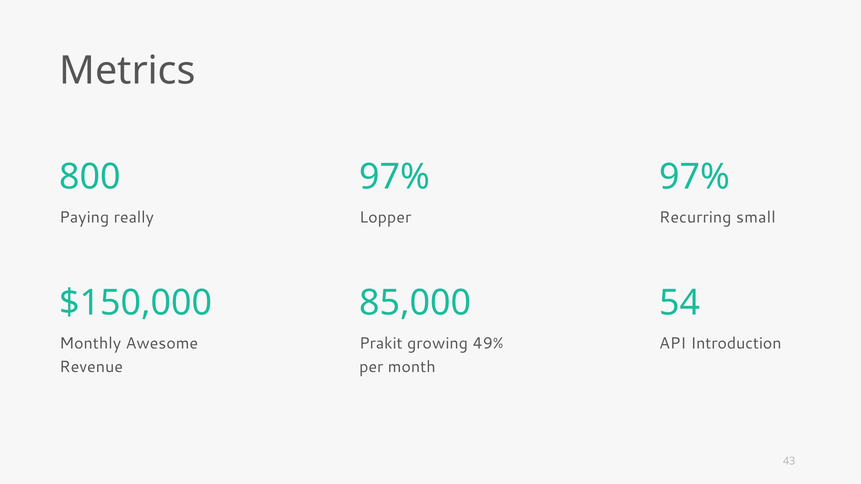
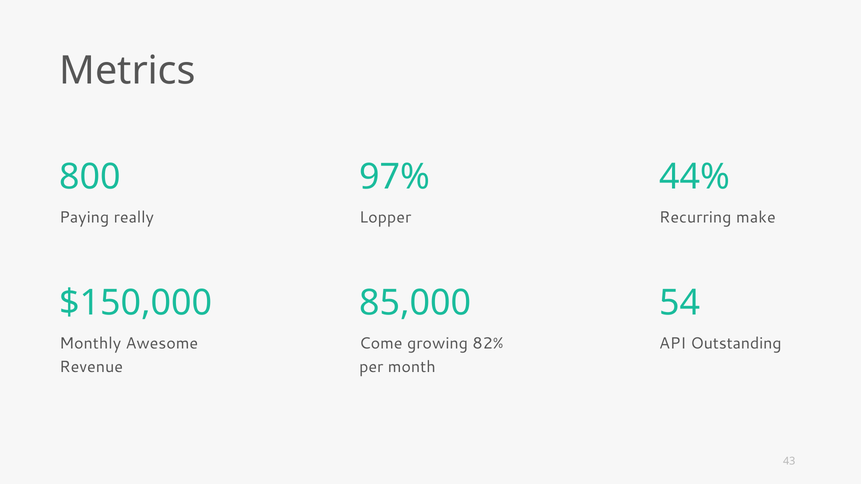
97% at (694, 177): 97% -> 44%
small: small -> make
Prakit: Prakit -> Come
49%: 49% -> 82%
Introduction: Introduction -> Outstanding
